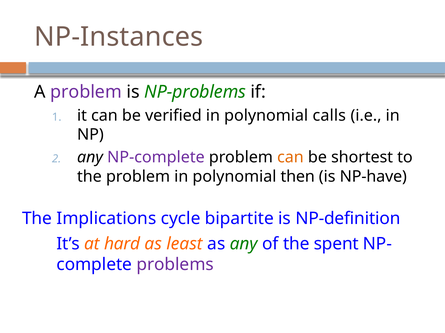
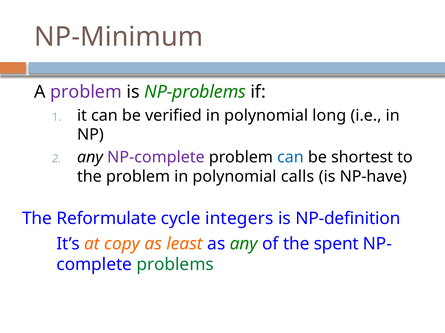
NP-Instances: NP-Instances -> NP-Minimum
calls: calls -> long
can at (290, 158) colour: orange -> blue
then: then -> calls
Implications: Implications -> Reformulate
bipartite: bipartite -> integers
hard: hard -> copy
problems colour: purple -> green
